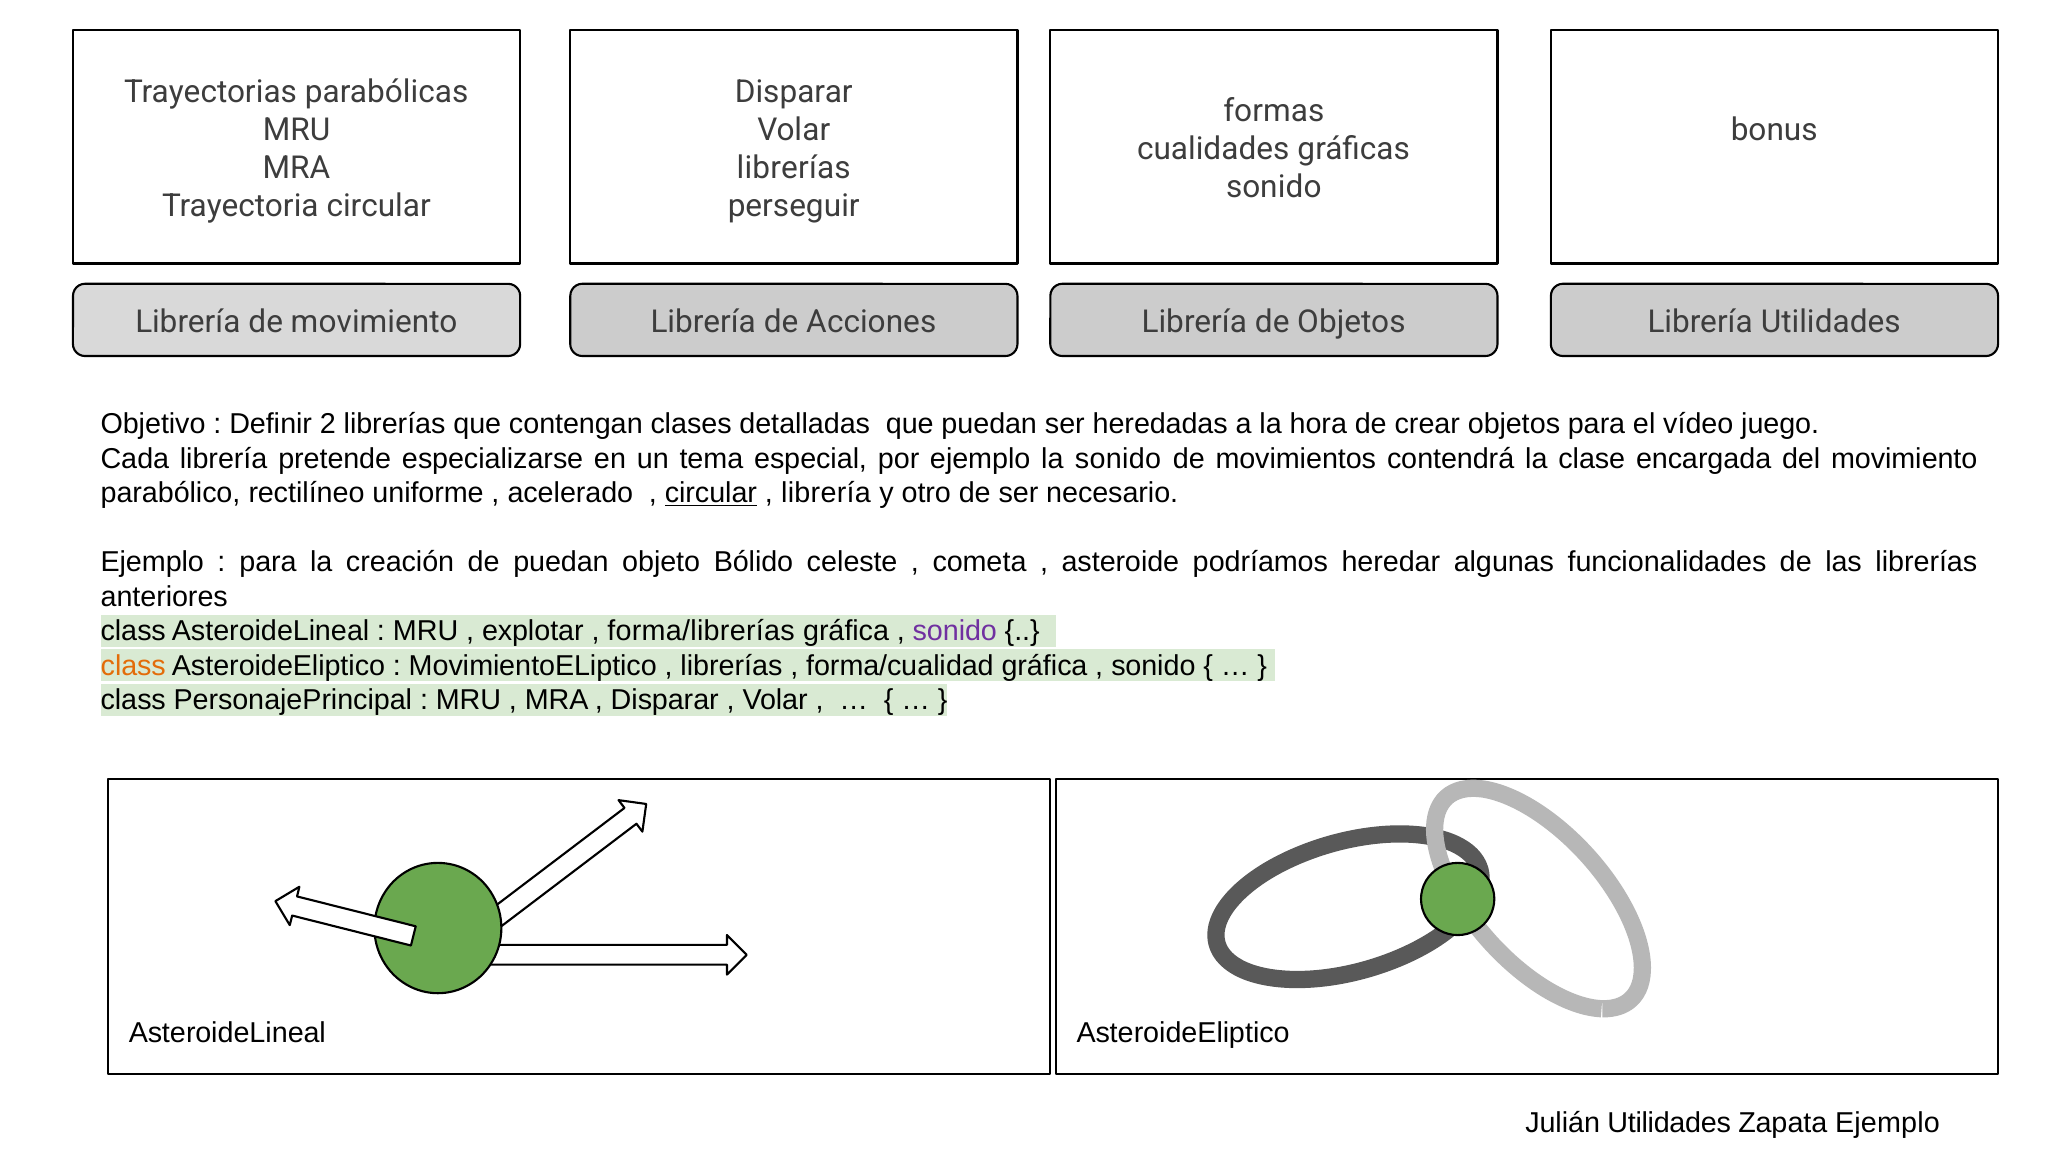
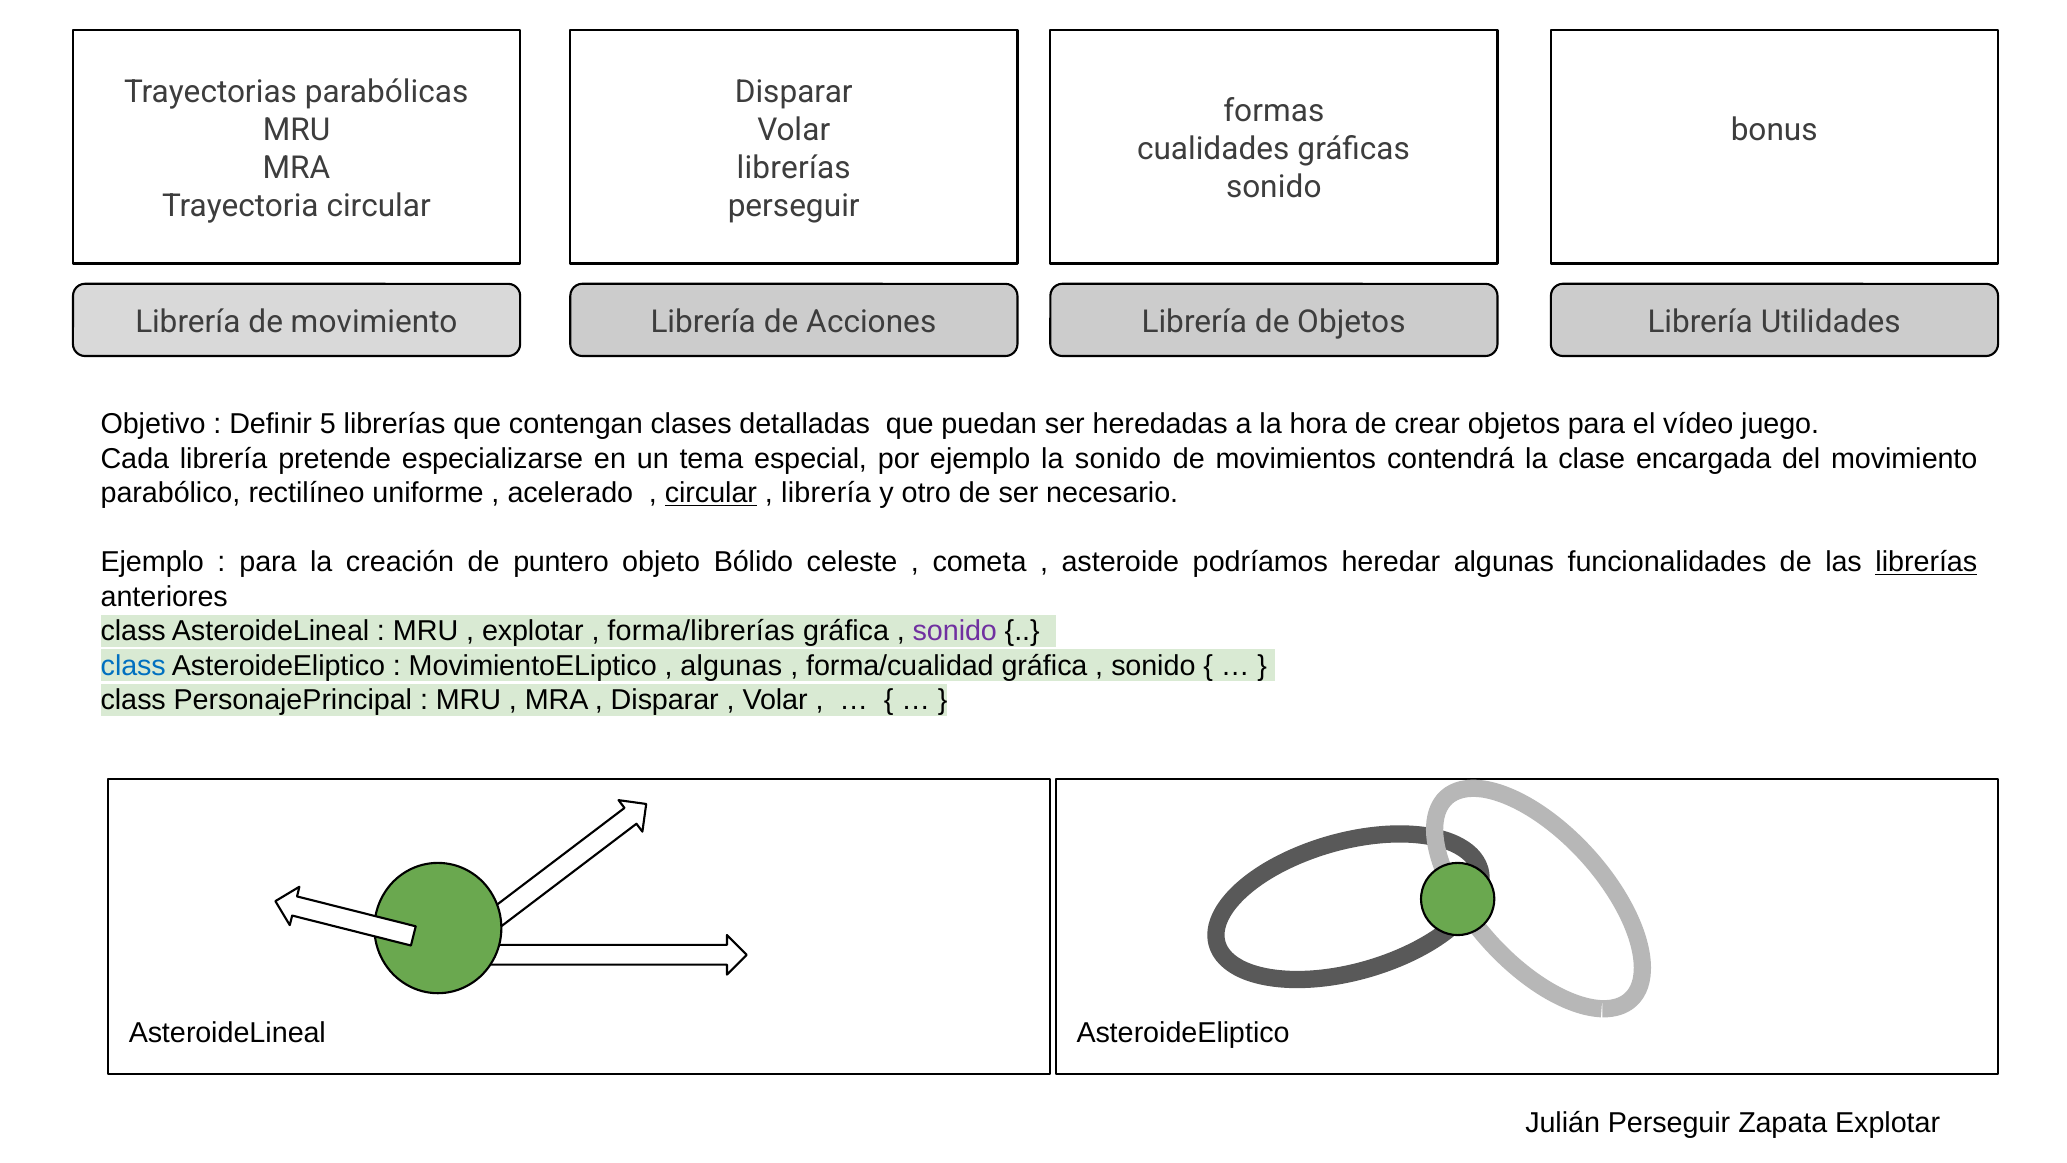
2: 2 -> 5
de puedan: puedan -> puntero
librerías at (1926, 562) underline: none -> present
class at (133, 666) colour: orange -> blue
librerías at (731, 666): librerías -> algunas
Julián Utilidades: Utilidades -> Perseguir
Zapata Ejemplo: Ejemplo -> Explotar
